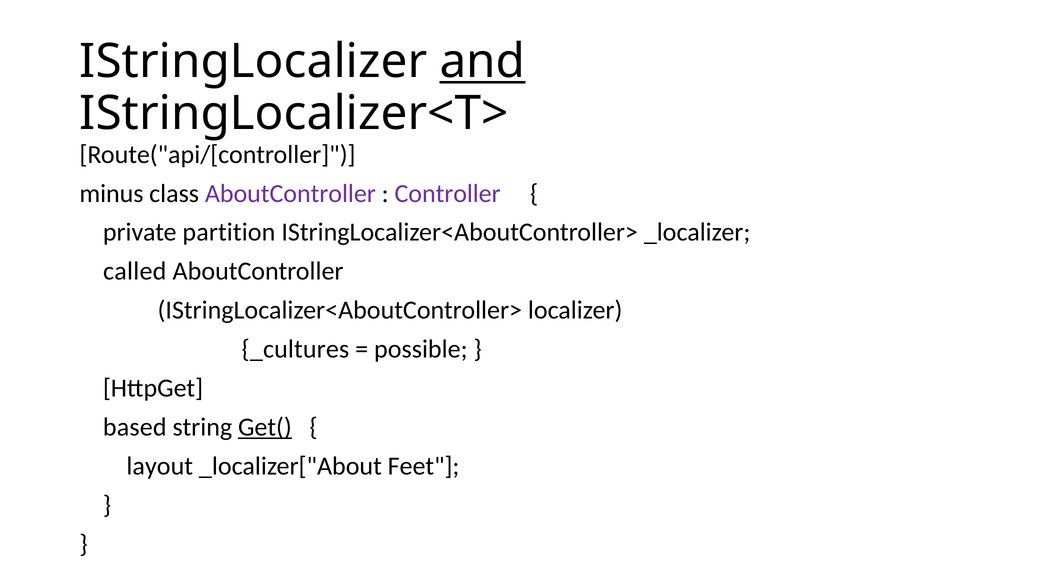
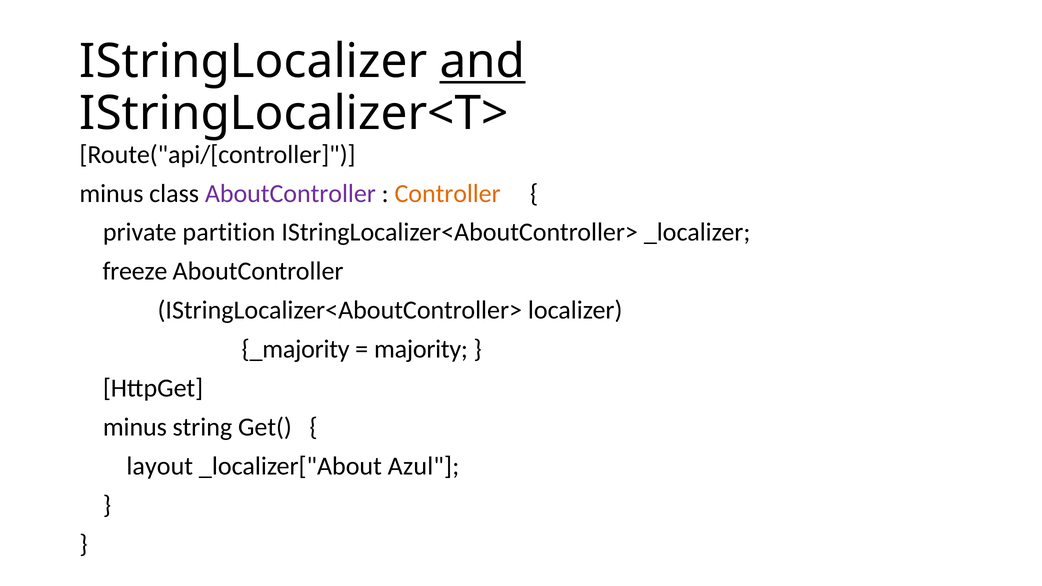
Controller colour: purple -> orange
called: called -> freeze
_cultures: _cultures -> _majority
possible: possible -> majority
based at (135, 427): based -> minus
Get( underline: present -> none
Feet: Feet -> Azul
